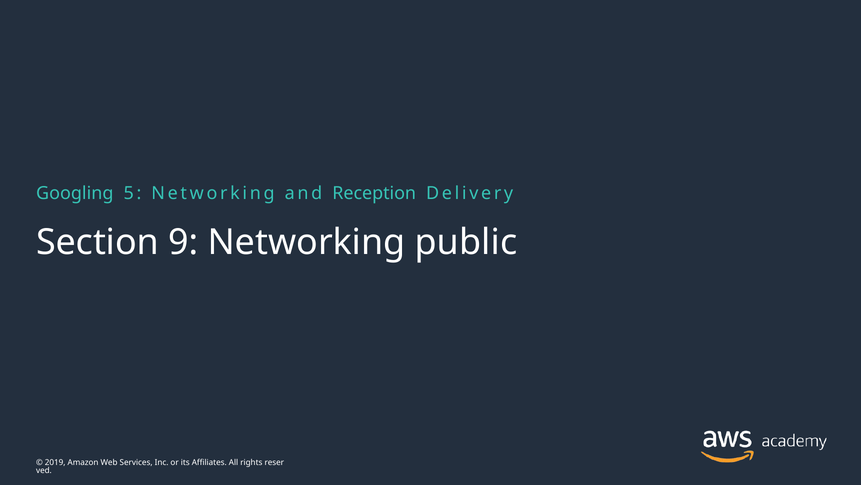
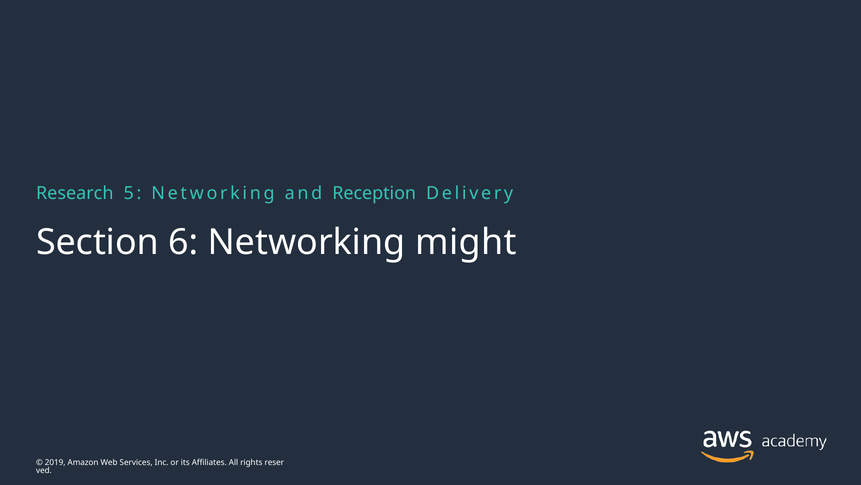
Googling: Googling -> Research
9: 9 -> 6
public: public -> might
